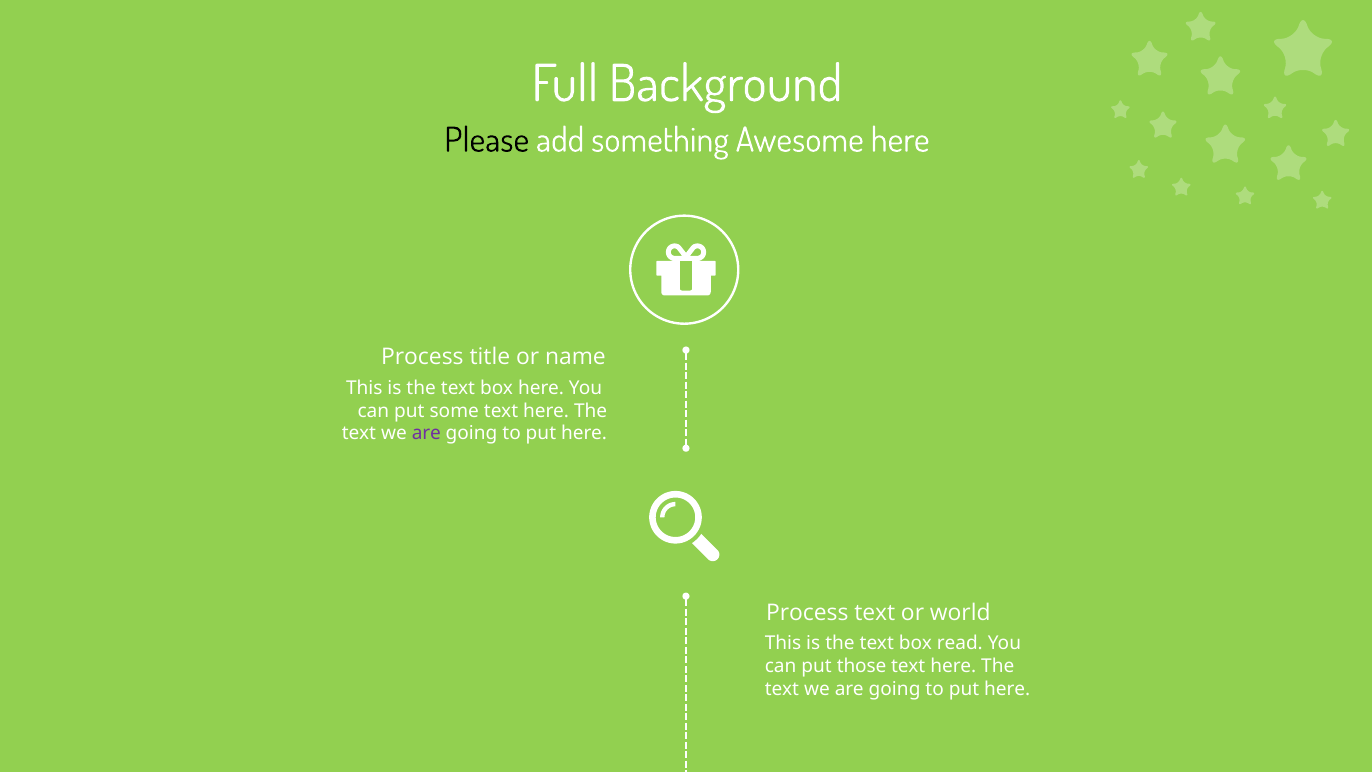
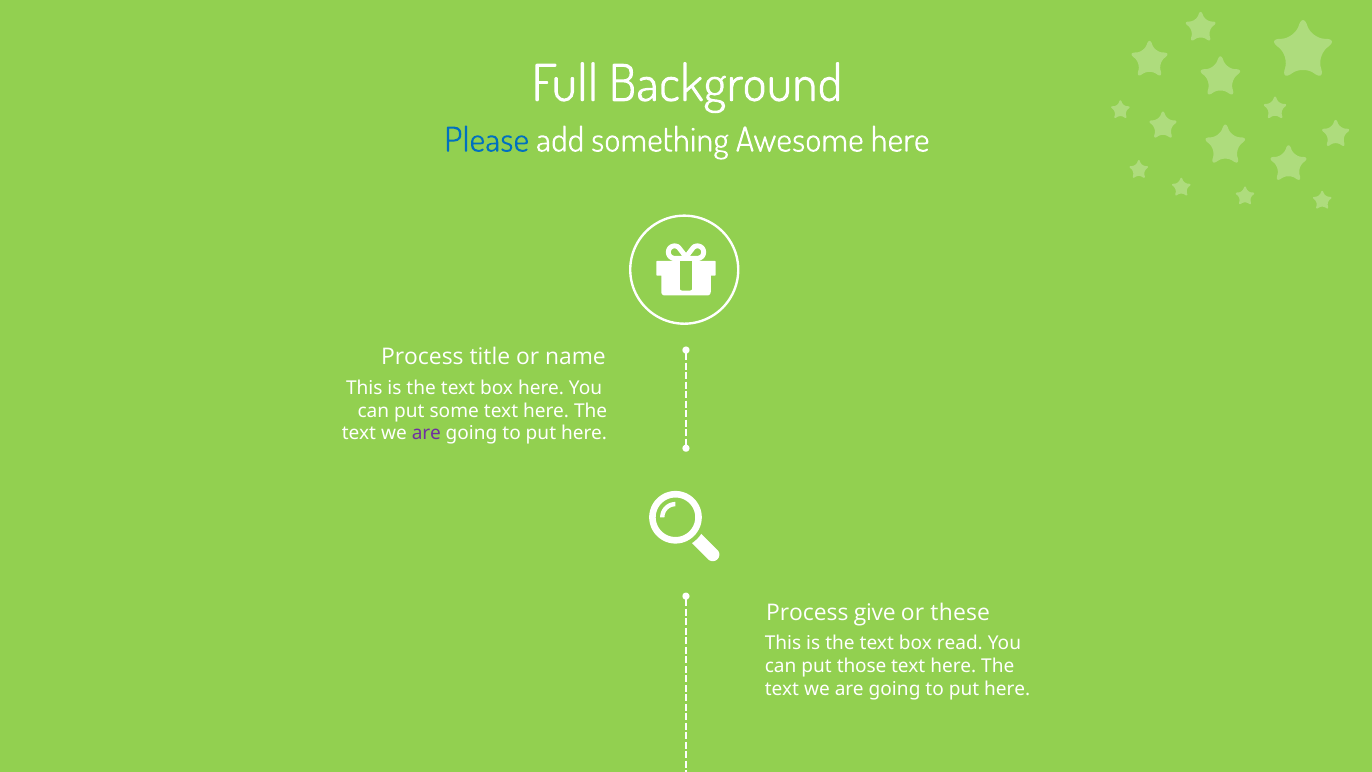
Please colour: black -> blue
Process text: text -> give
world: world -> these
